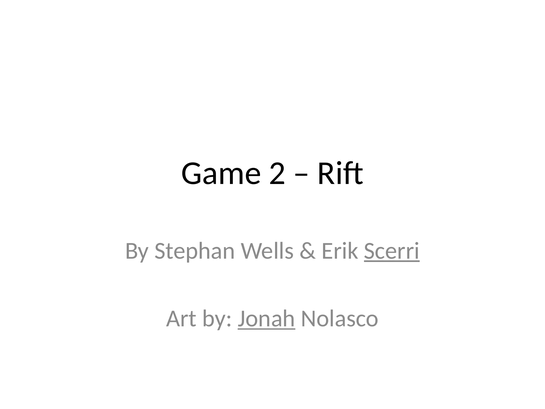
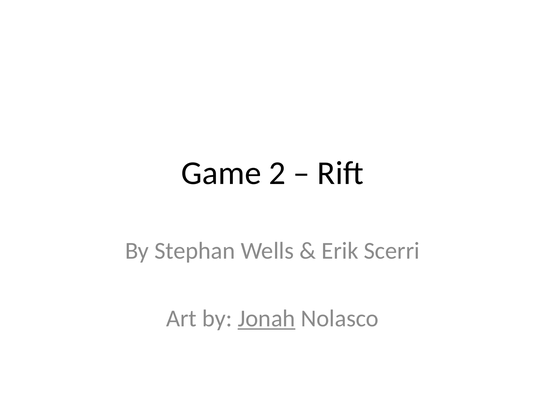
Scerri underline: present -> none
